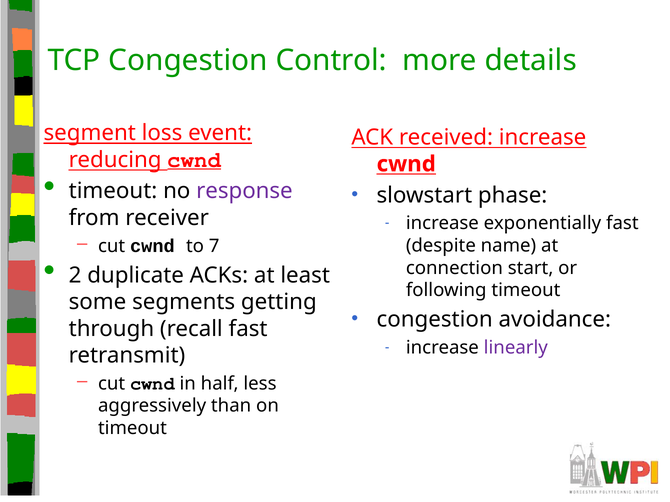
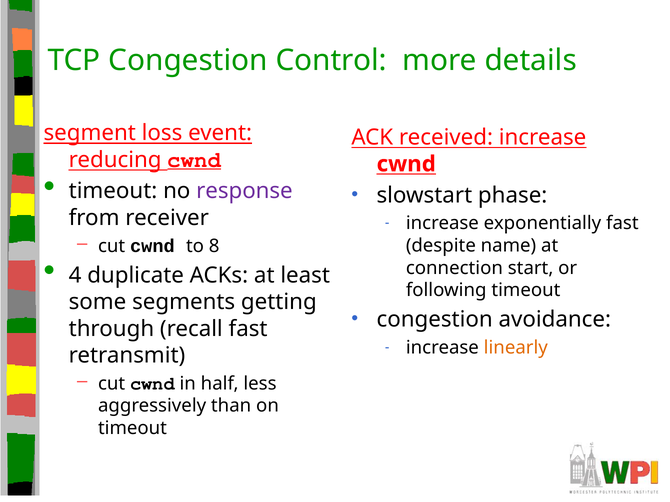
7: 7 -> 8
2: 2 -> 4
linearly colour: purple -> orange
